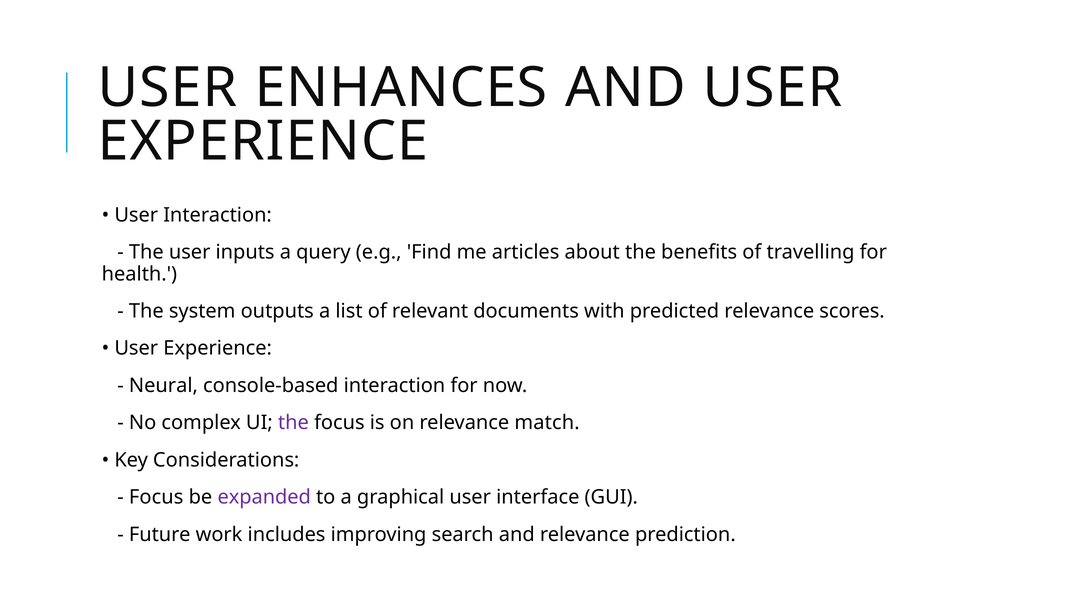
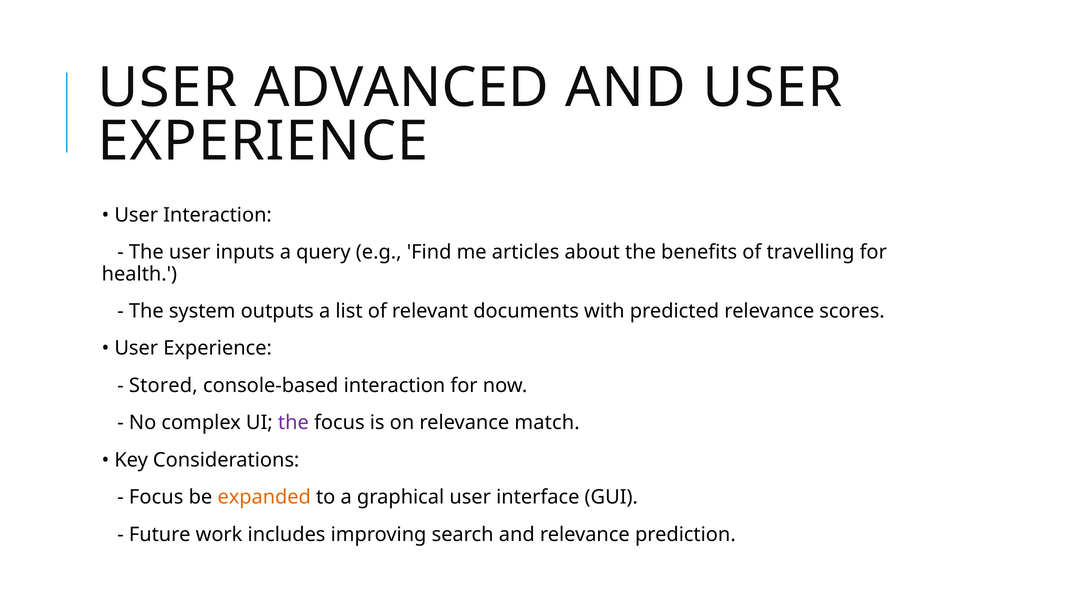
ENHANCES: ENHANCES -> ADVANCED
Neural: Neural -> Stored
expanded colour: purple -> orange
